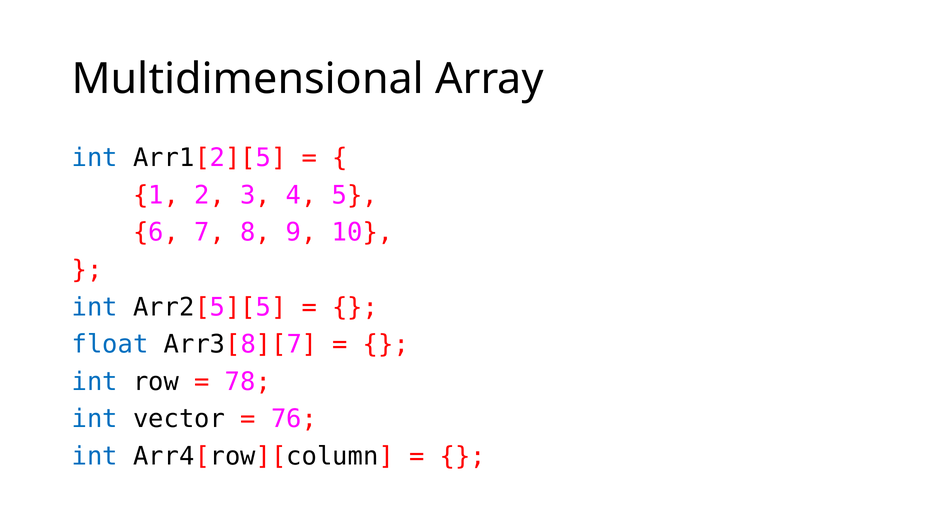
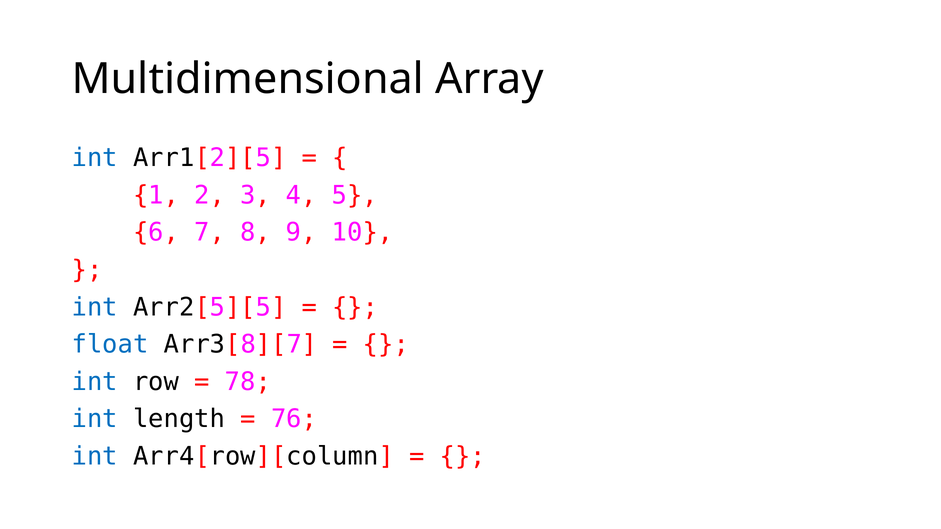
vector: vector -> length
